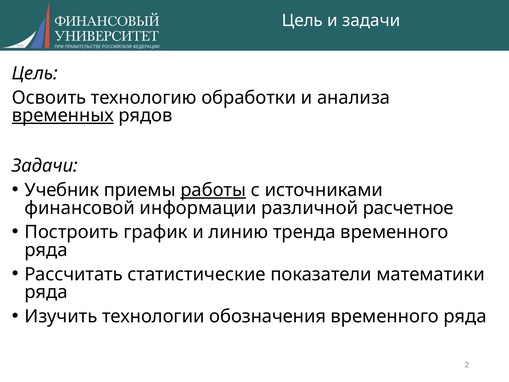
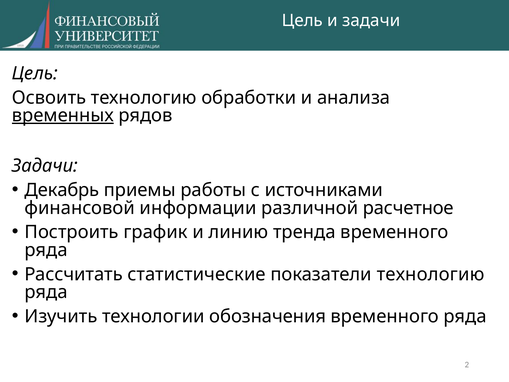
Учебник: Учебник -> Декабрь
работы underline: present -> none
показатели математики: математики -> технологию
